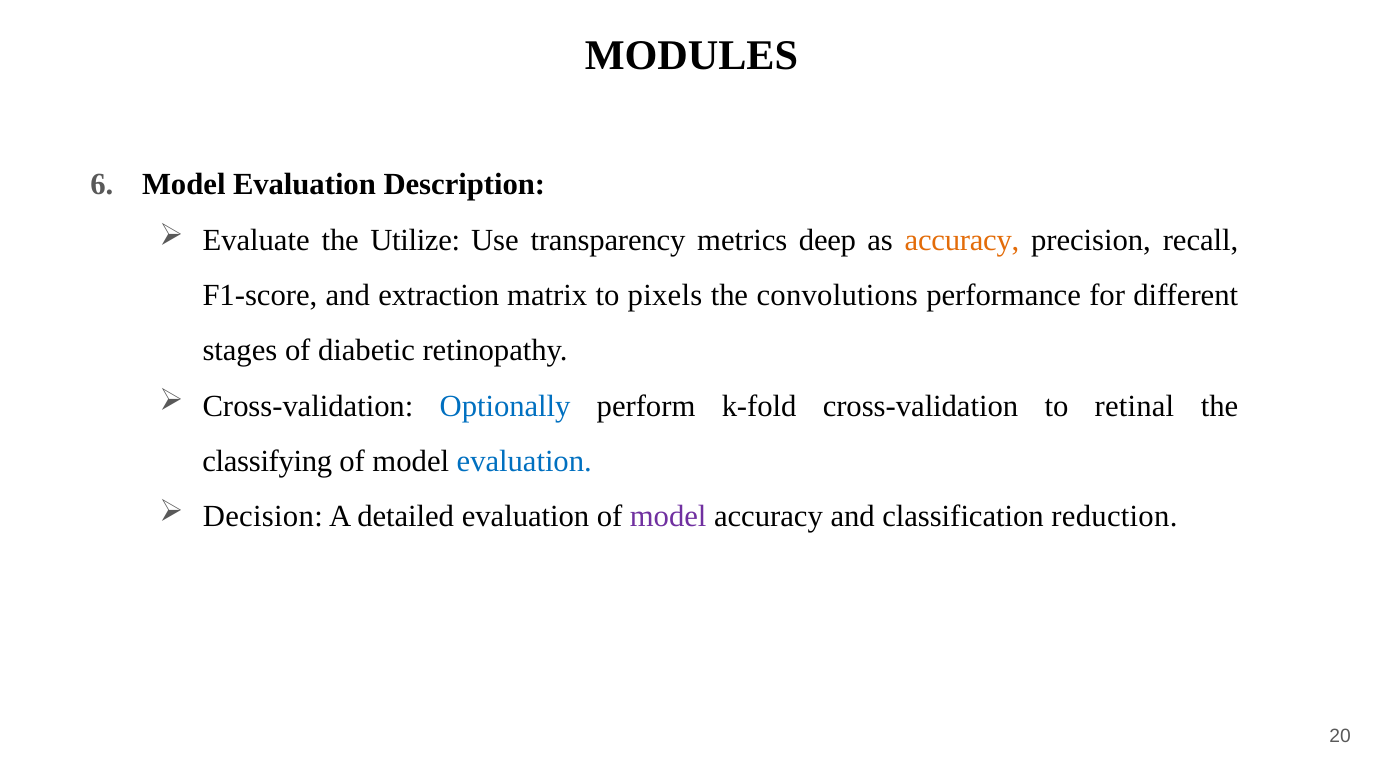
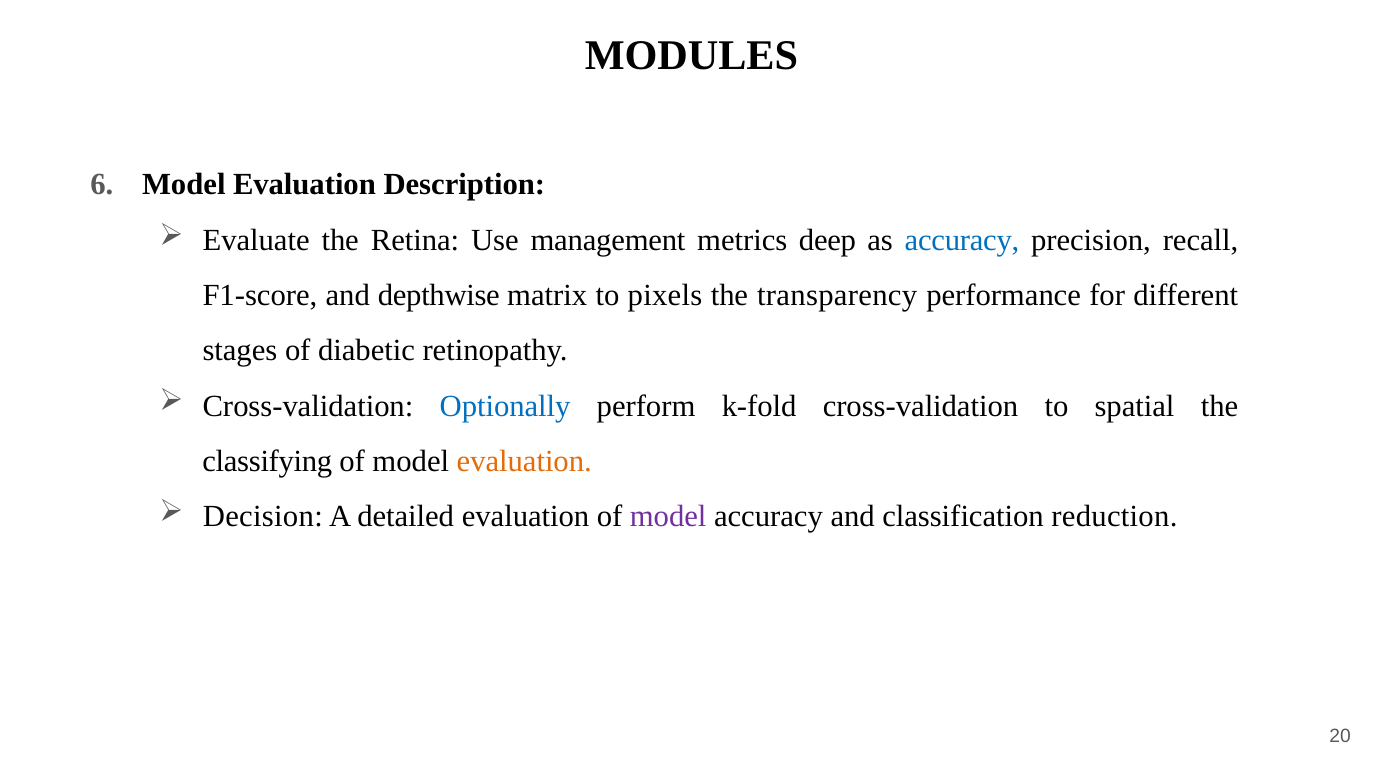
Utilize: Utilize -> Retina
transparency: transparency -> management
accuracy at (962, 240) colour: orange -> blue
extraction: extraction -> depthwise
convolutions: convolutions -> transparency
retinal: retinal -> spatial
evaluation at (524, 461) colour: blue -> orange
